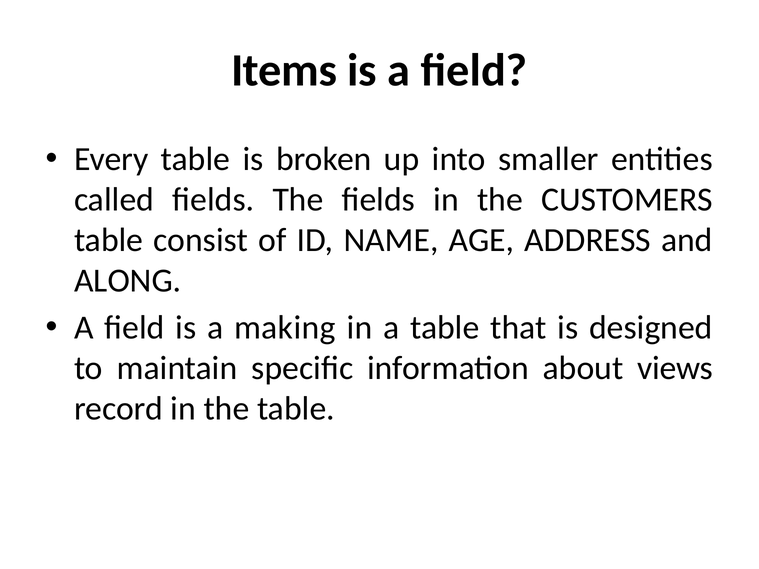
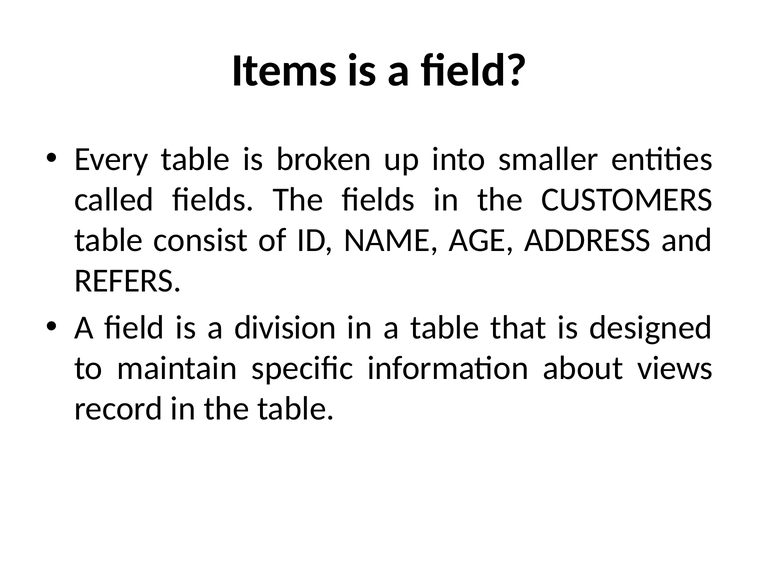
ALONG: ALONG -> REFERS
making: making -> division
